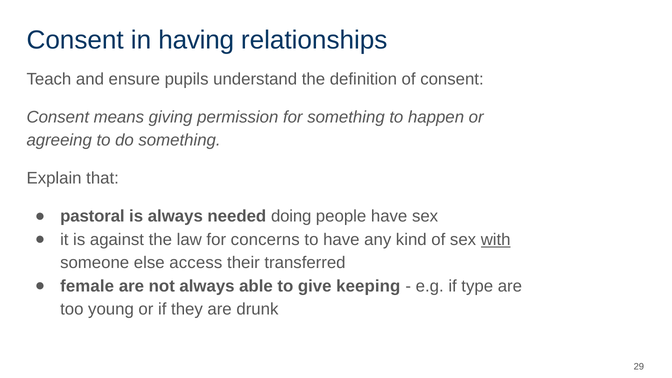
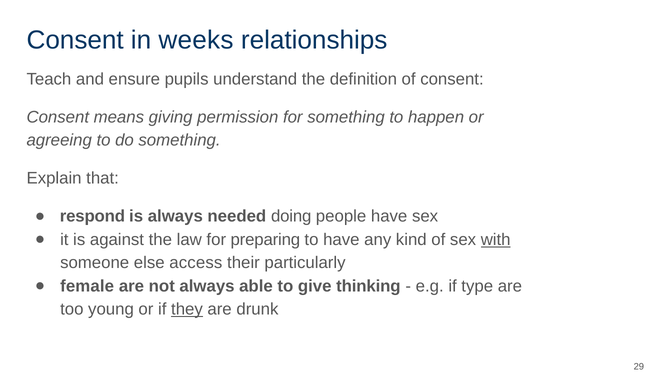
having: having -> weeks
pastoral: pastoral -> respond
concerns: concerns -> preparing
transferred: transferred -> particularly
keeping: keeping -> thinking
they underline: none -> present
